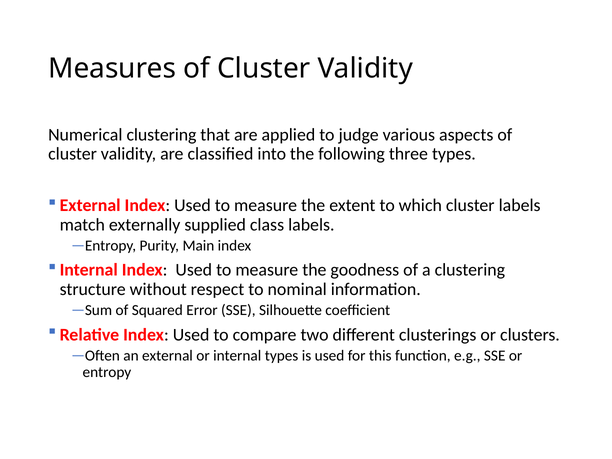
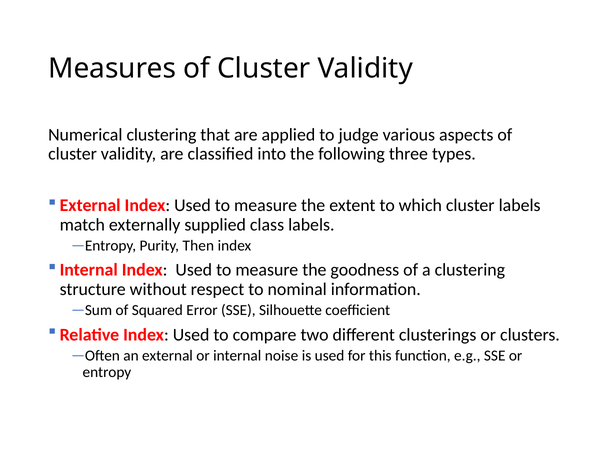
Main: Main -> Then
internal types: types -> noise
